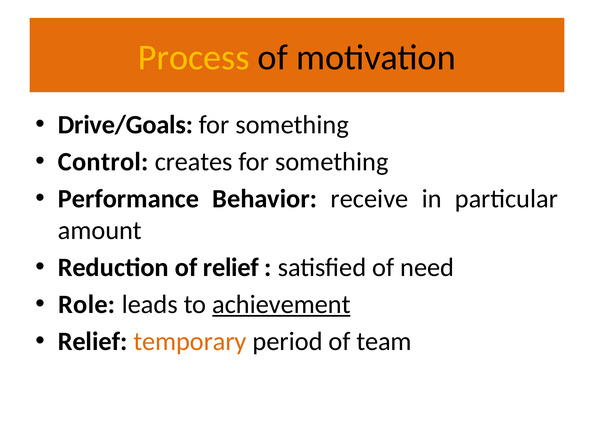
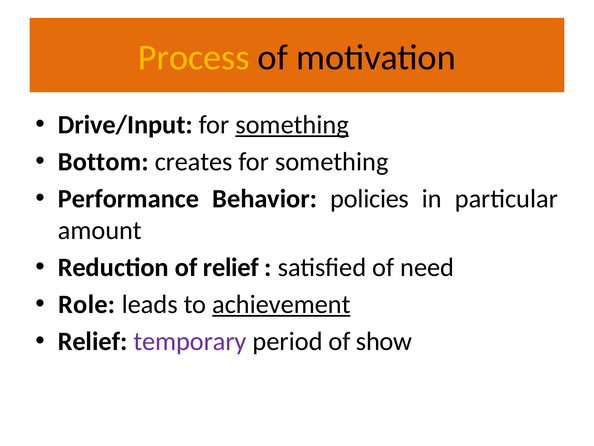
Drive/Goals: Drive/Goals -> Drive/Input
something at (292, 125) underline: none -> present
Control: Control -> Bottom
receive: receive -> policies
temporary colour: orange -> purple
team: team -> show
